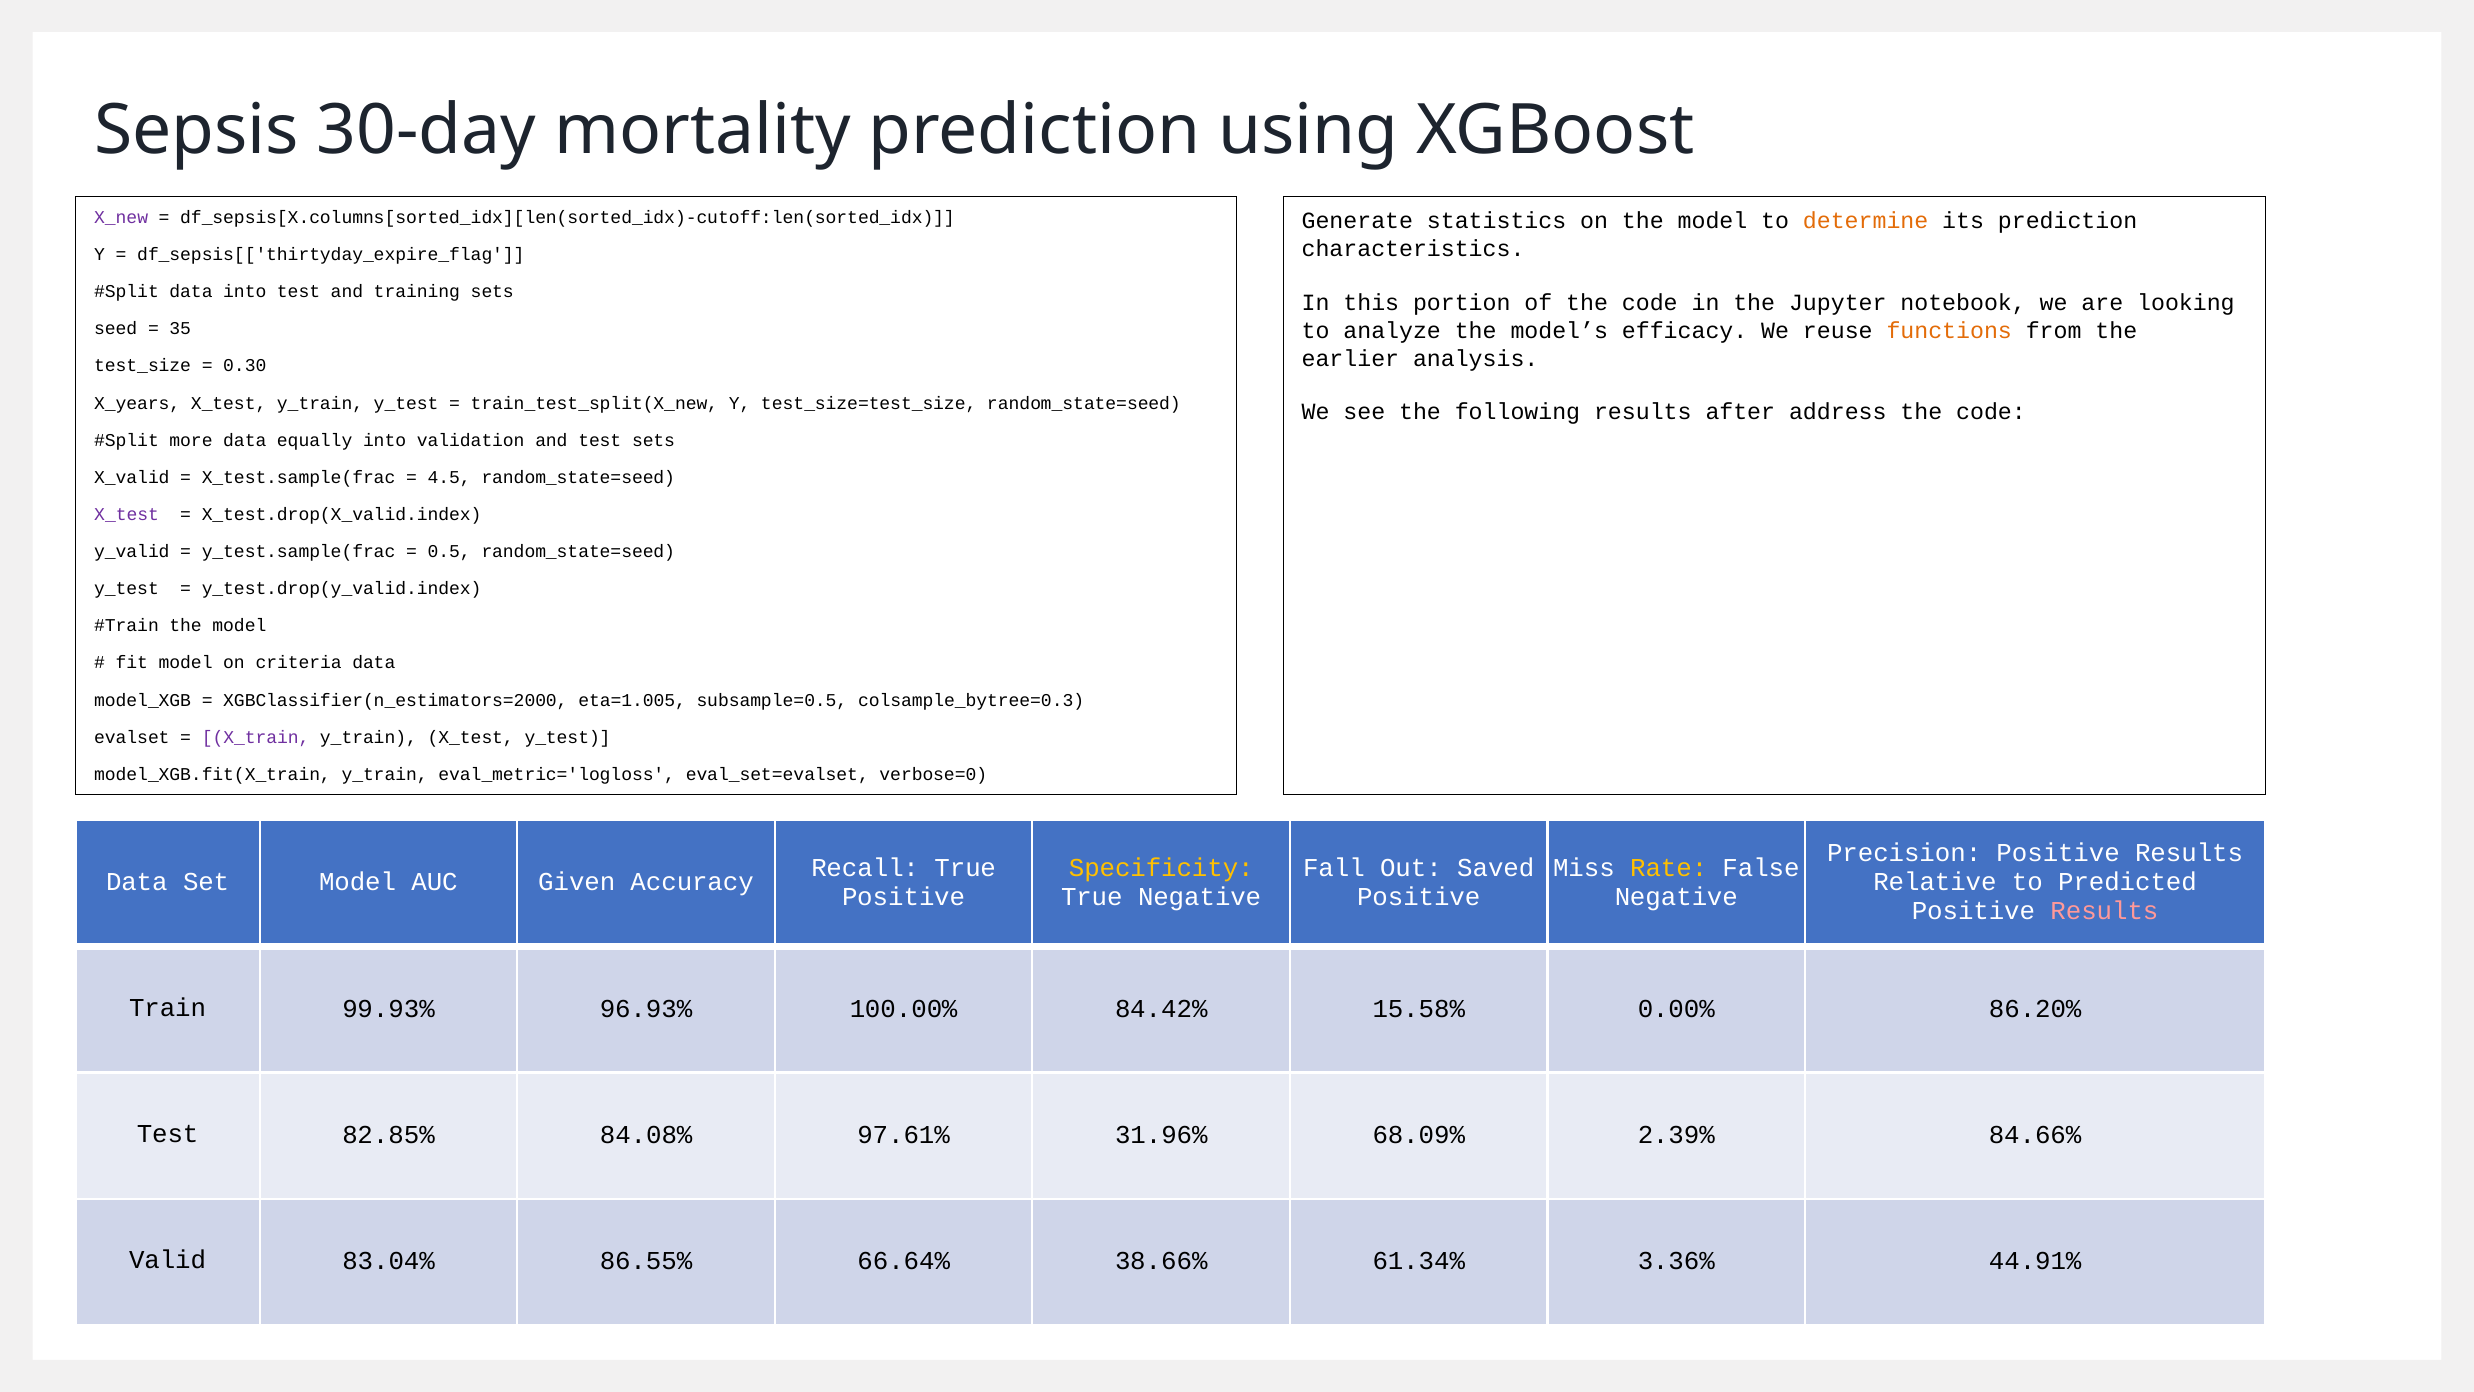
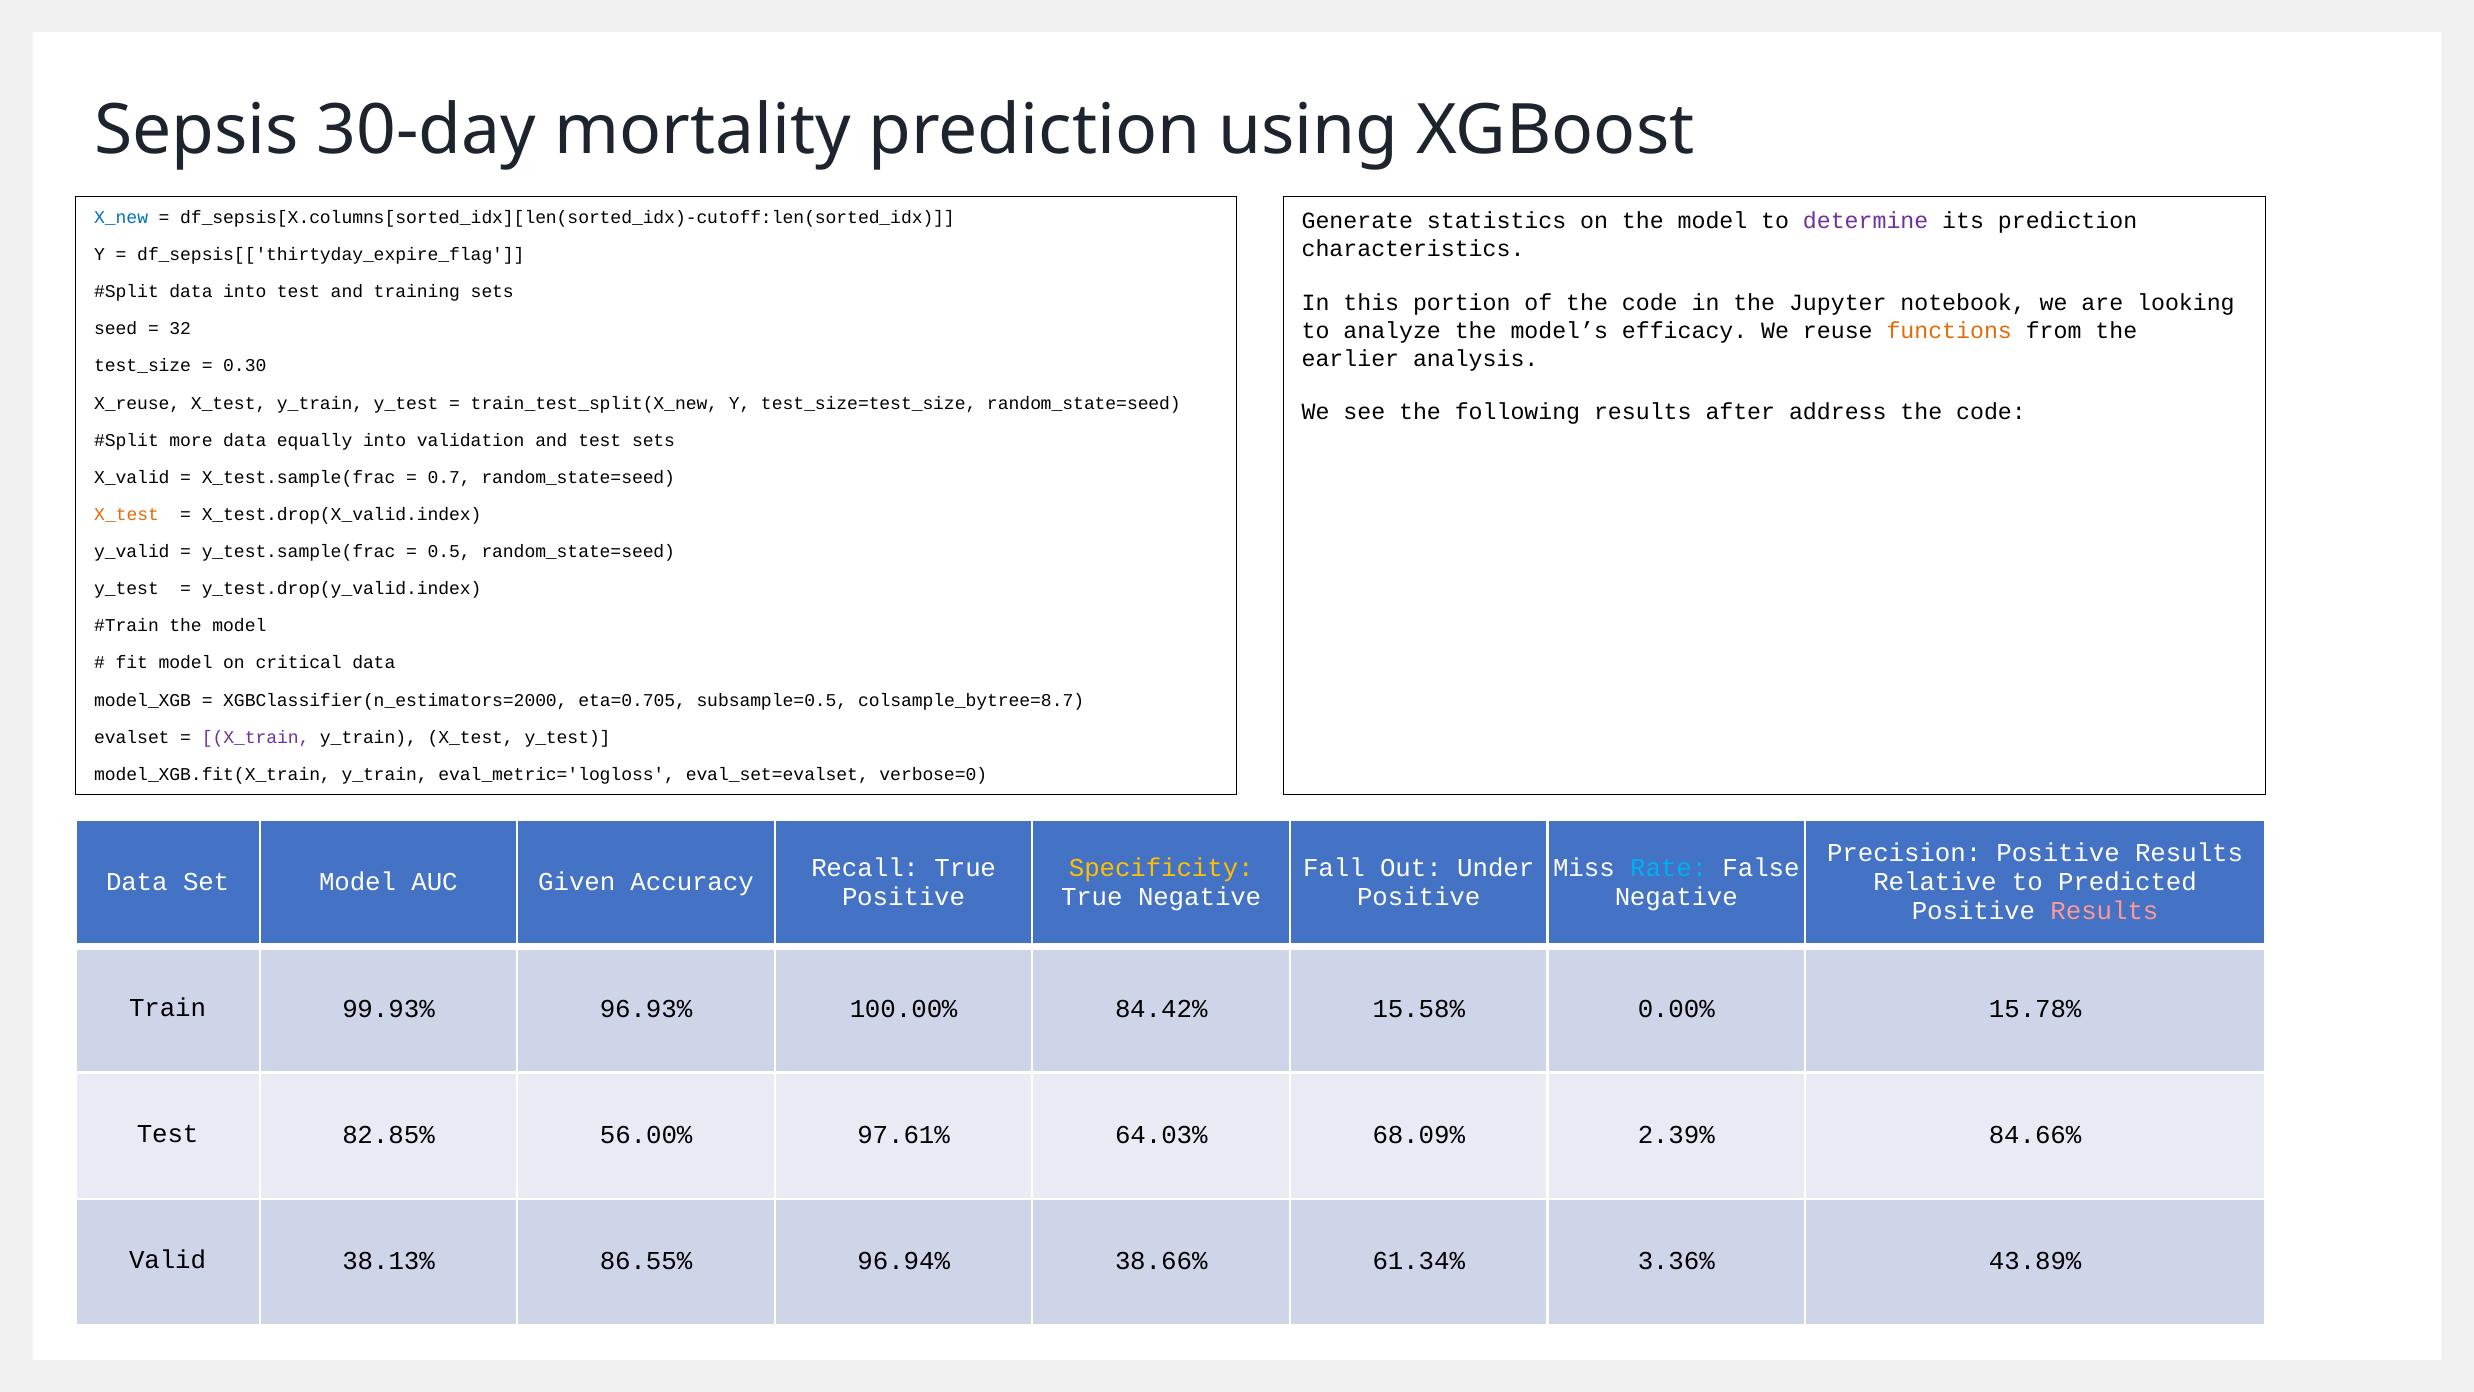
X_new colour: purple -> blue
determine colour: orange -> purple
35: 35 -> 32
X_years: X_years -> X_reuse
4.5: 4.5 -> 0.7
X_test at (127, 514) colour: purple -> orange
criteria: criteria -> critical
eta=1.005: eta=1.005 -> eta=0.705
colsample_bytree=0.3: colsample_bytree=0.3 -> colsample_bytree=8.7
Saved: Saved -> Under
Rate colour: yellow -> light blue
86.20%: 86.20% -> 15.78%
84.08%: 84.08% -> 56.00%
31.96%: 31.96% -> 64.03%
83.04%: 83.04% -> 38.13%
66.64%: 66.64% -> 96.94%
44.91%: 44.91% -> 43.89%
